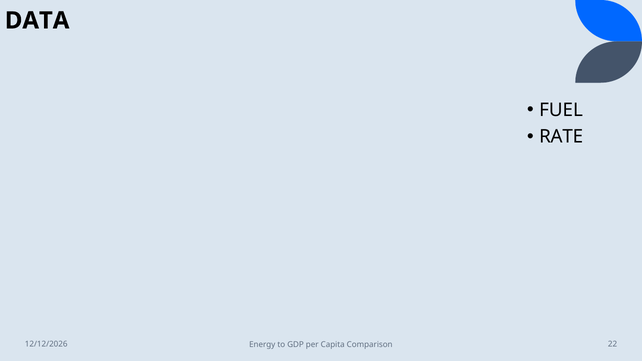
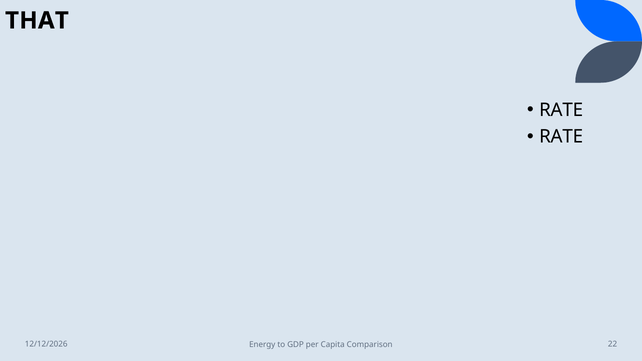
DATA: DATA -> THAT
FUEL at (561, 110): FUEL -> RATE
